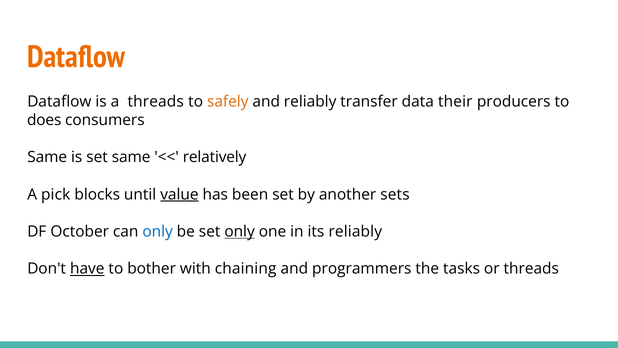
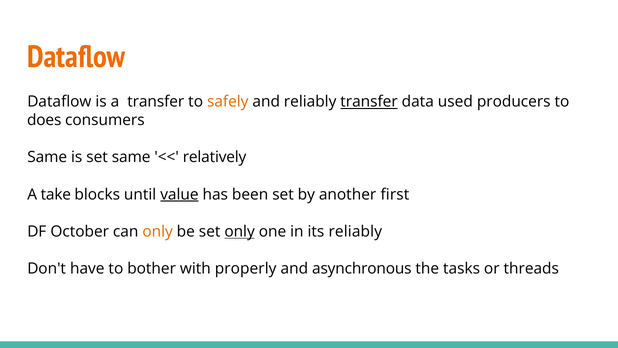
a threads: threads -> transfer
transfer at (369, 102) underline: none -> present
their: their -> used
pick: pick -> take
sets: sets -> first
only at (158, 231) colour: blue -> orange
have underline: present -> none
chaining: chaining -> properly
programmers: programmers -> asynchronous
